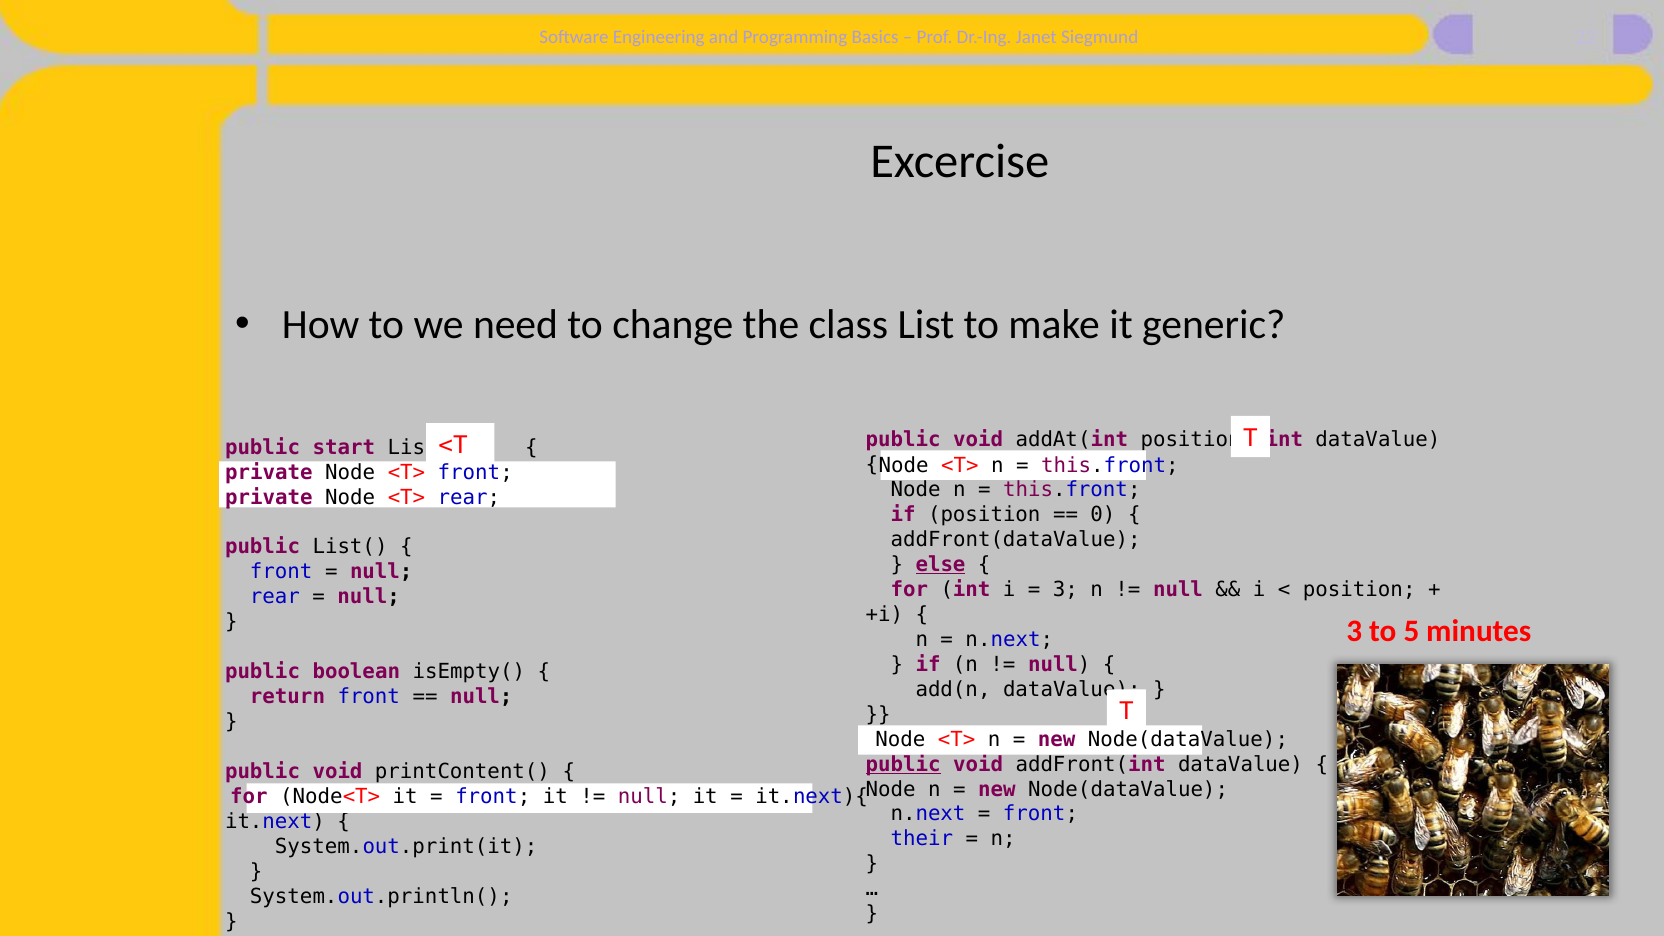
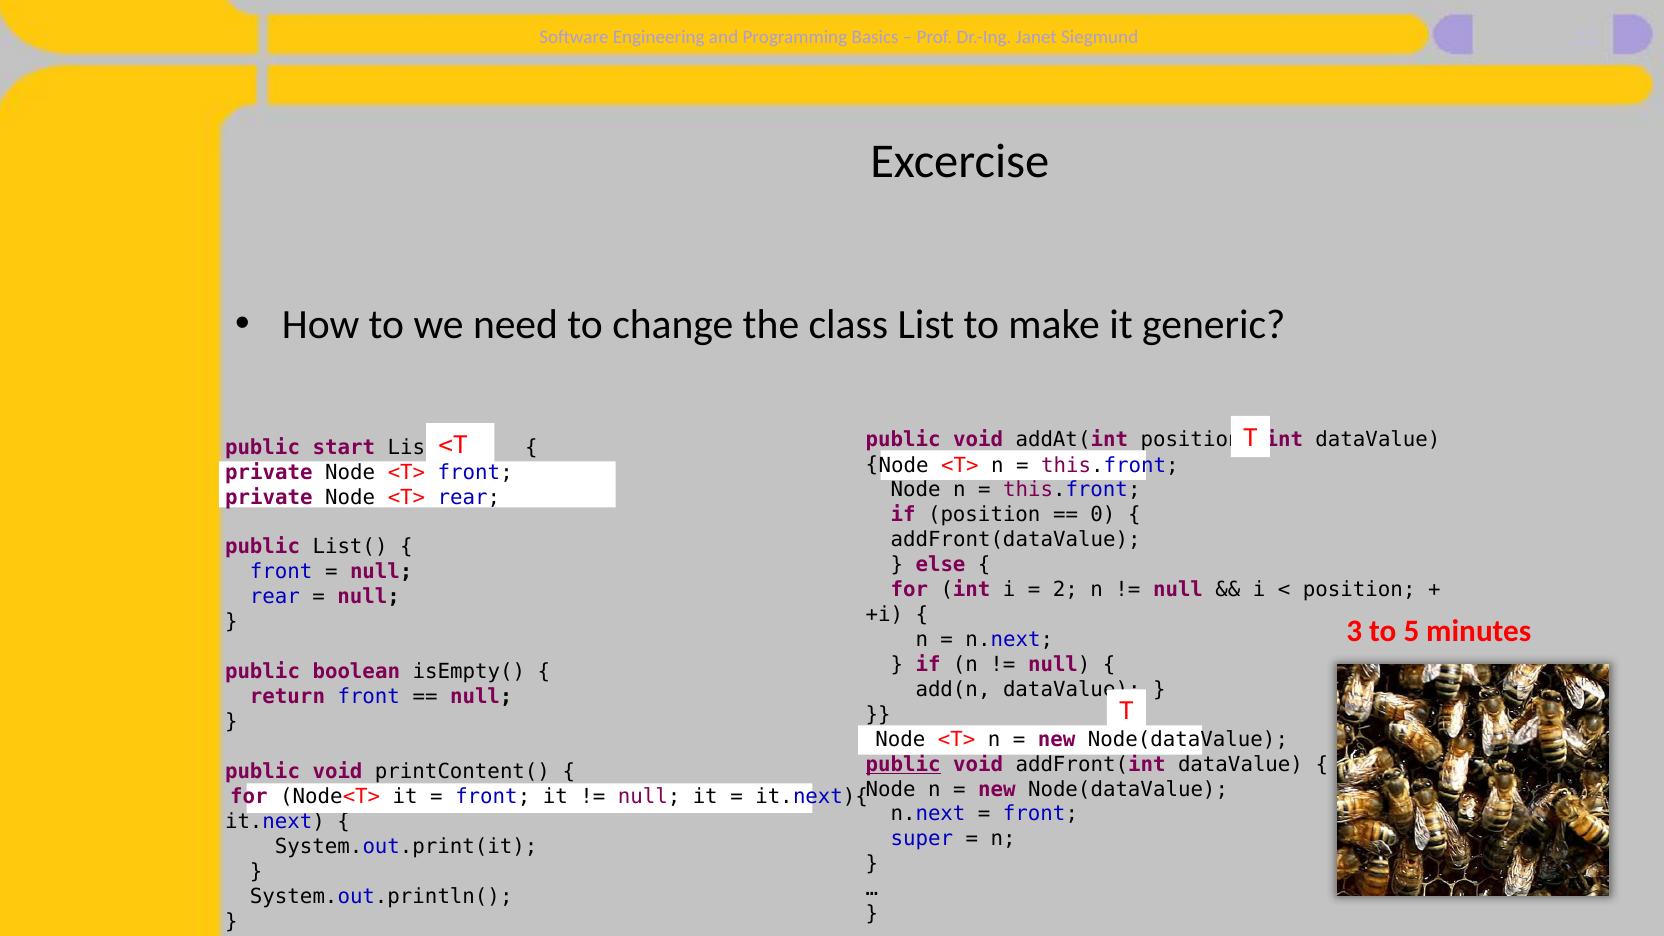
else underline: present -> none
3 at (1065, 589): 3 -> 2
their: their -> super
